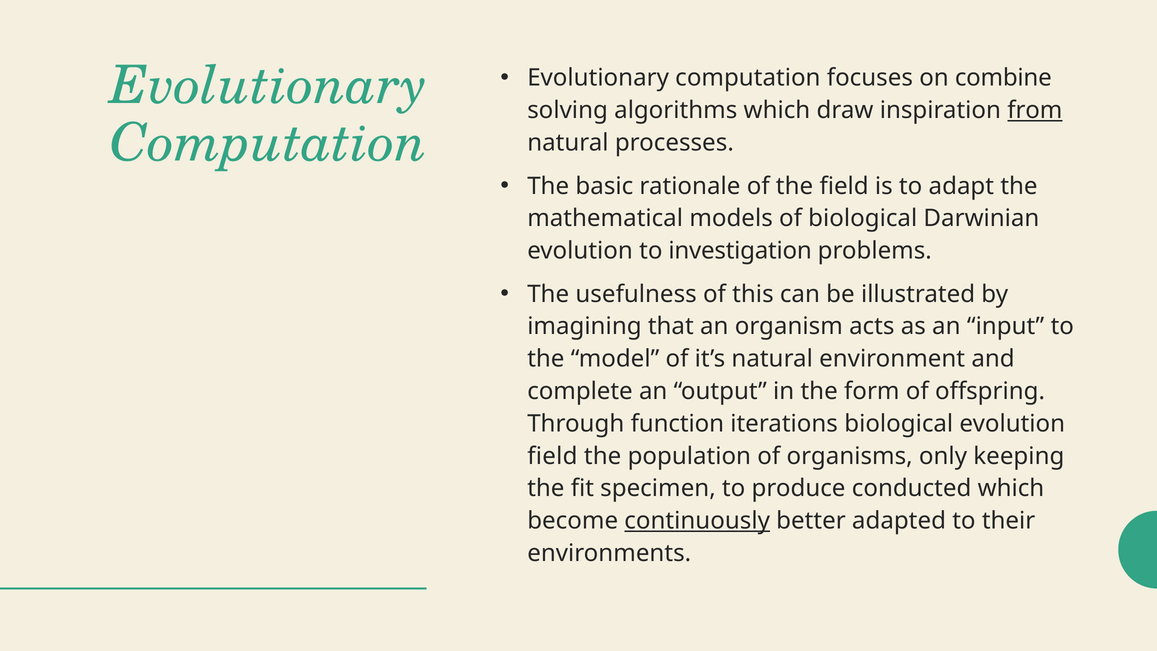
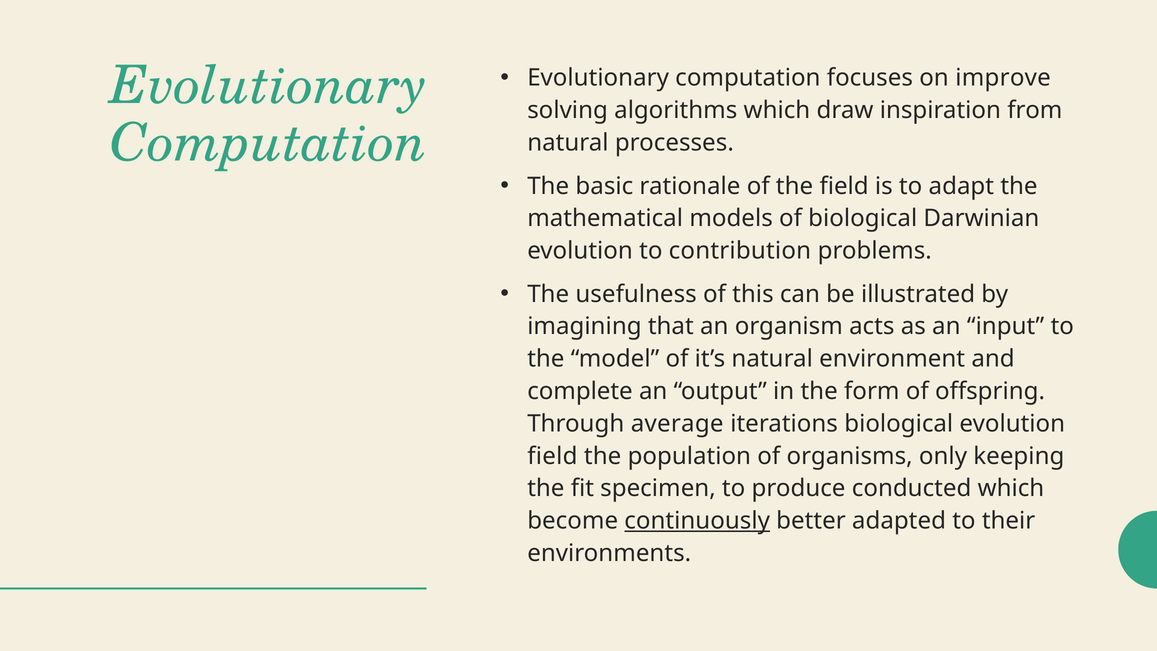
combine: combine -> improve
from underline: present -> none
investigation: investigation -> contribution
function: function -> average
